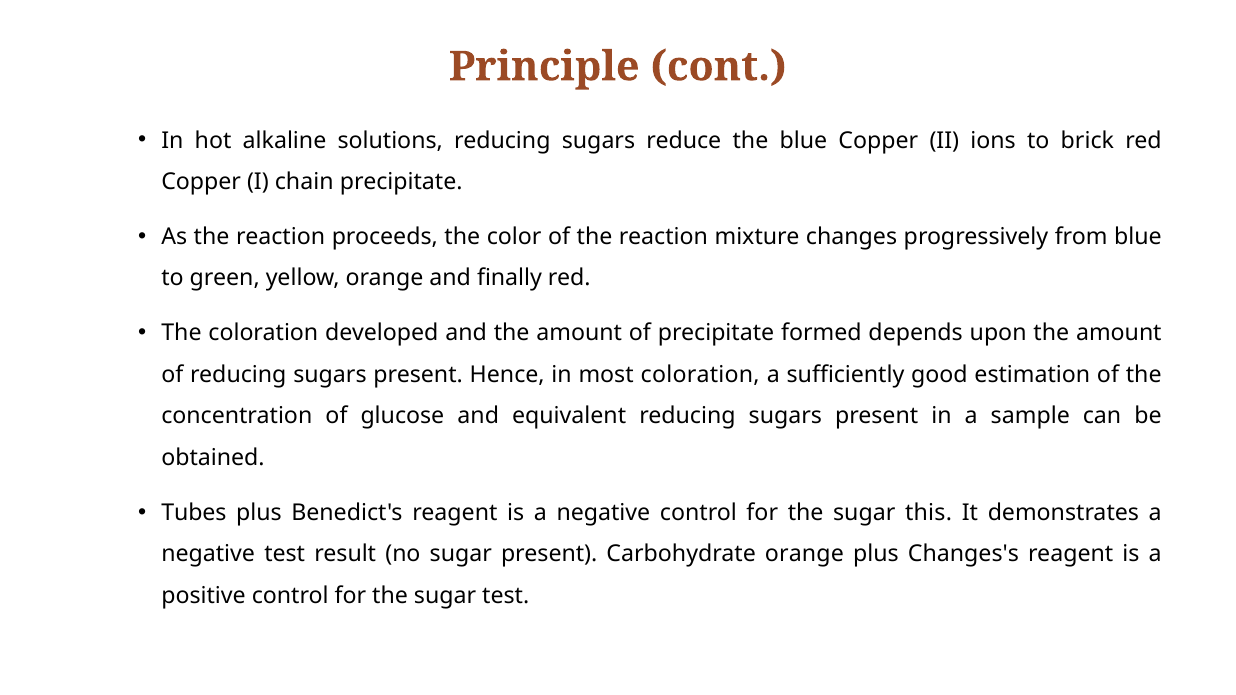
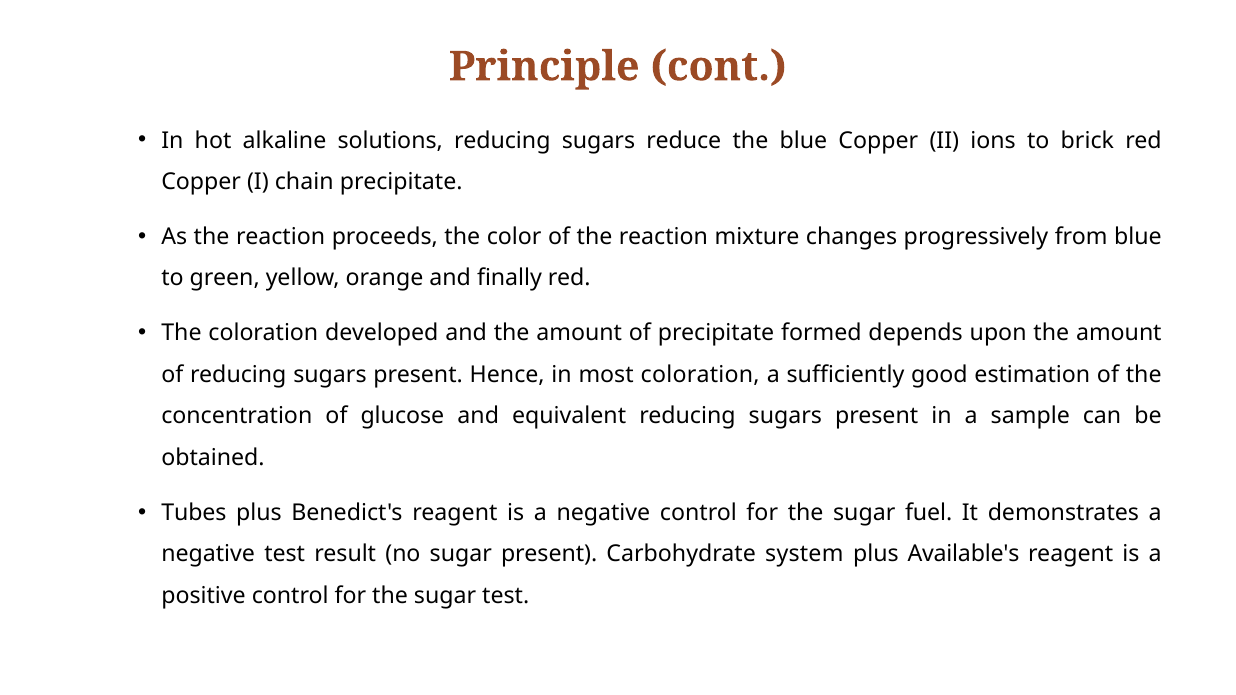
this: this -> fuel
Carbohydrate orange: orange -> system
Changes's: Changes's -> Available's
